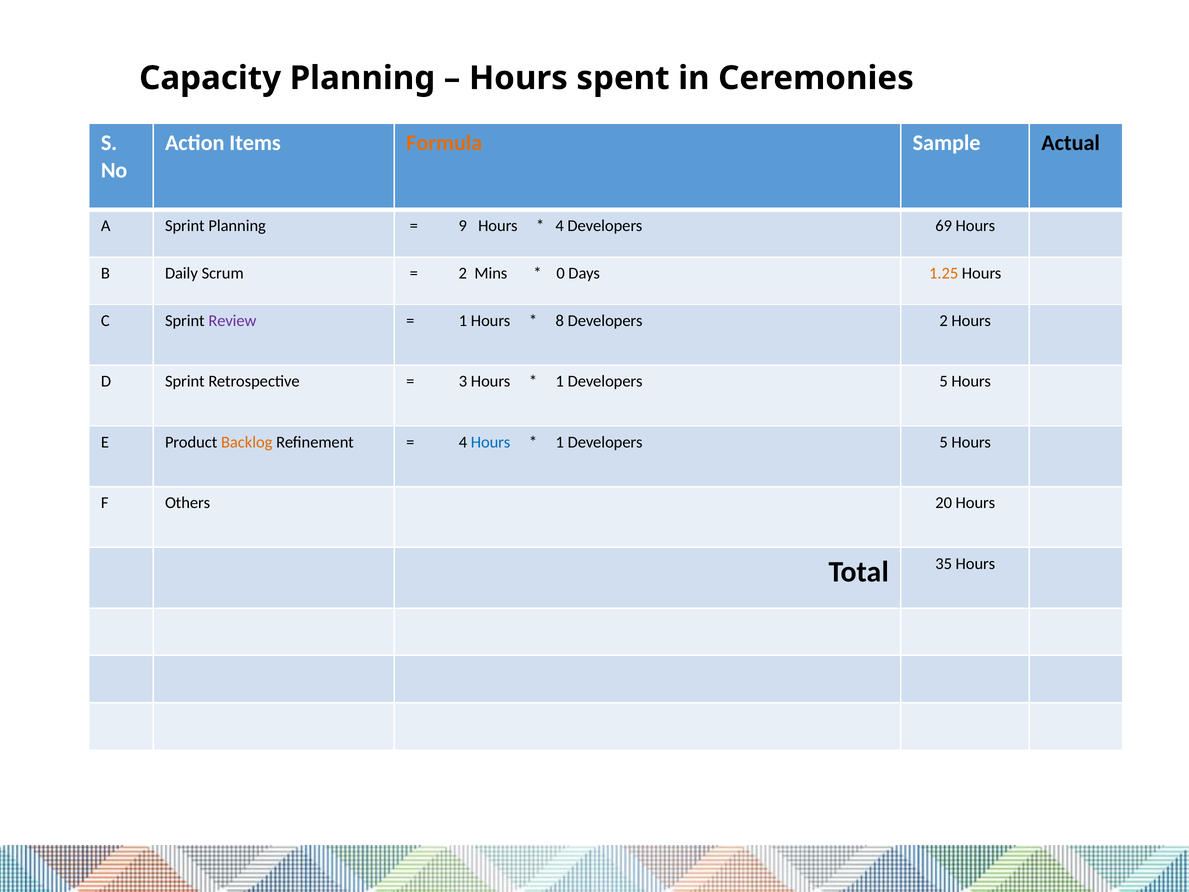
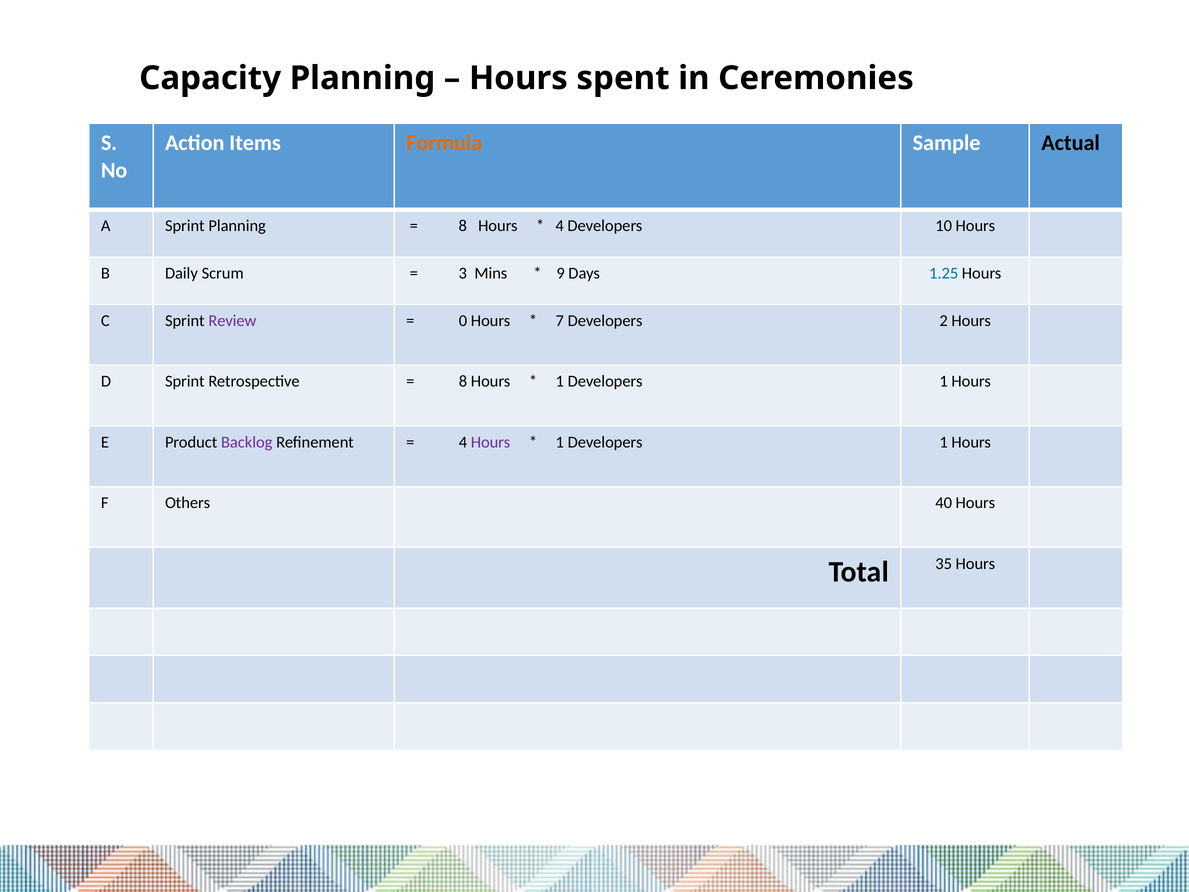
9 at (463, 226): 9 -> 8
69: 69 -> 10
2 at (463, 273): 2 -> 3
0: 0 -> 9
1.25 colour: orange -> blue
1 at (463, 321): 1 -> 0
8: 8 -> 7
3 at (463, 381): 3 -> 8
5 at (944, 381): 5 -> 1
Backlog colour: orange -> purple
Hours at (491, 442) colour: blue -> purple
5 at (944, 442): 5 -> 1
20: 20 -> 40
